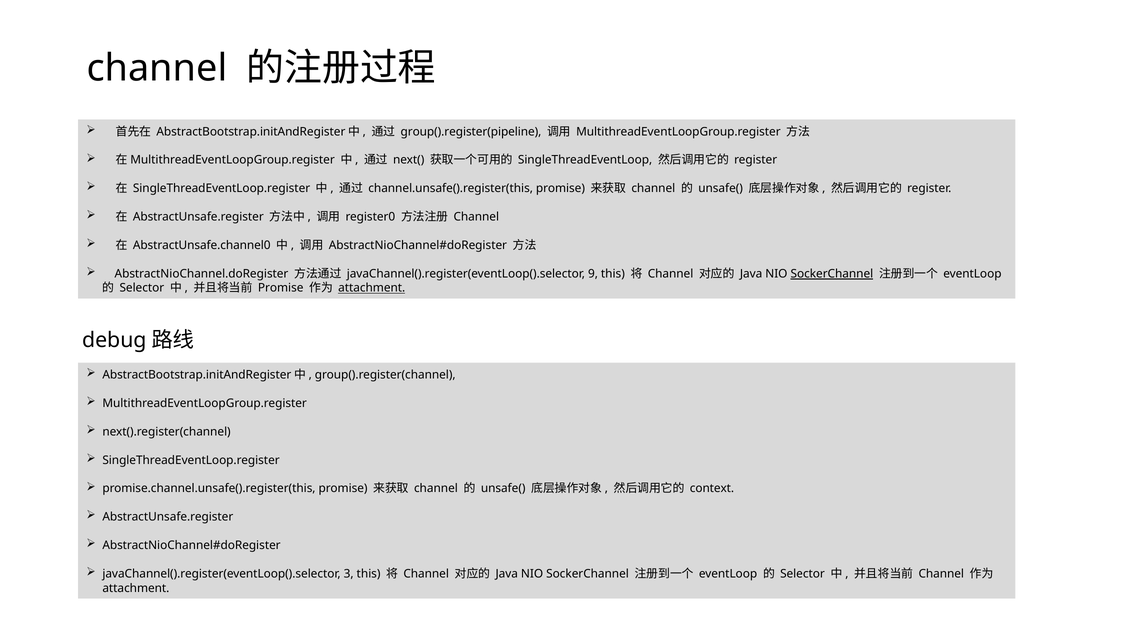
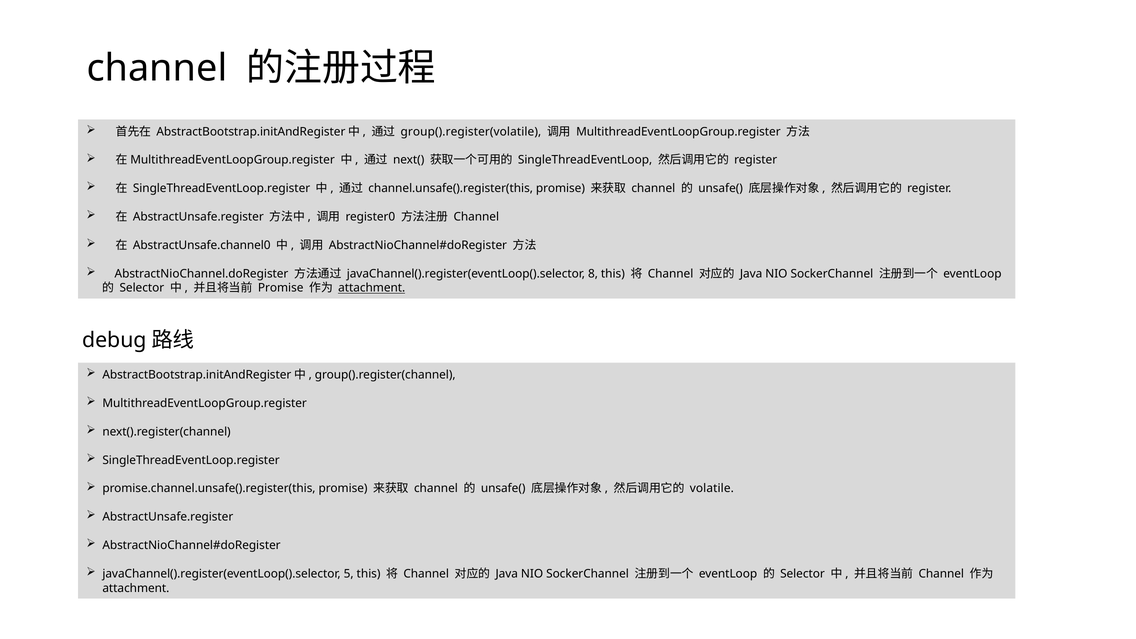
group().register(pipeline: group().register(pipeline -> group().register(volatile
9: 9 -> 8
SockerChannel at (832, 274) underline: present -> none
context: context -> volatile
3: 3 -> 5
